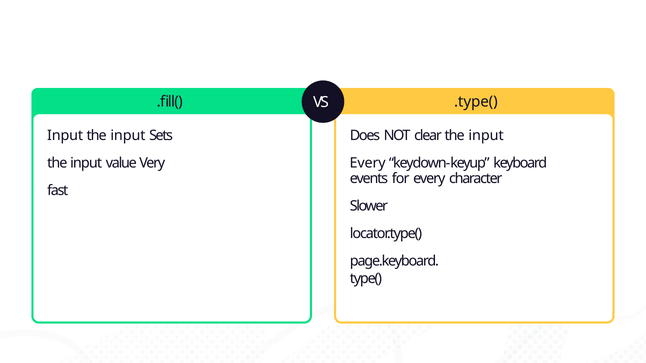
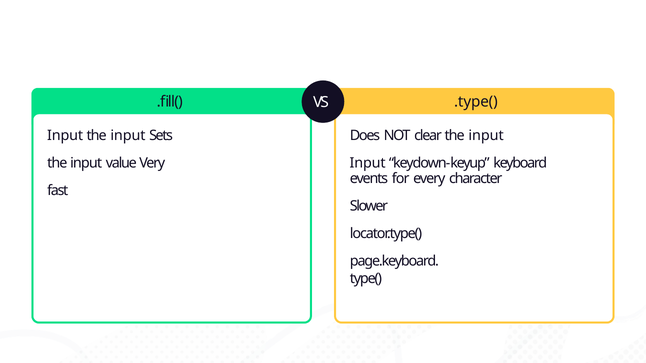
Every at (368, 163): Every -> Input
